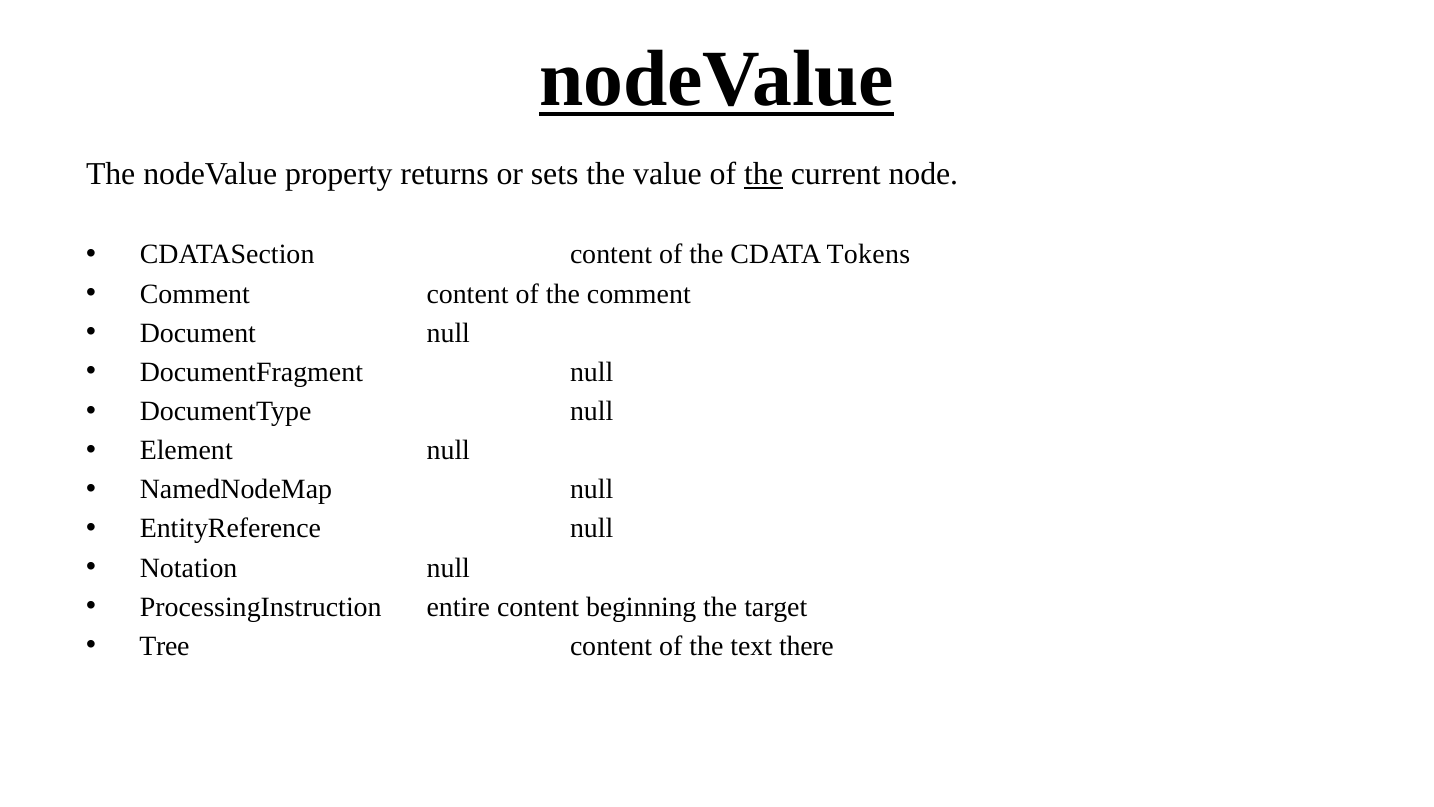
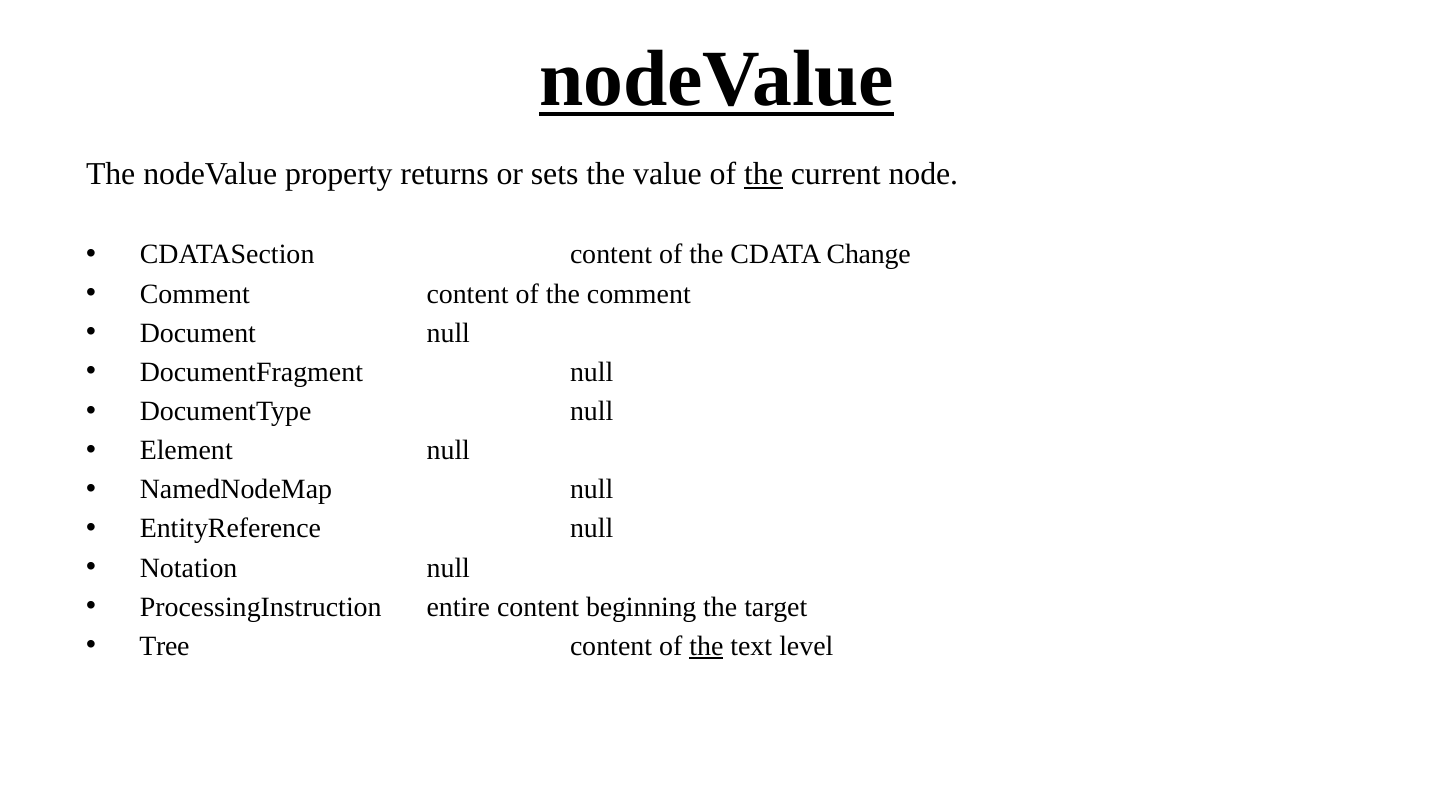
Tokens: Tokens -> Change
the at (706, 646) underline: none -> present
there: there -> level
